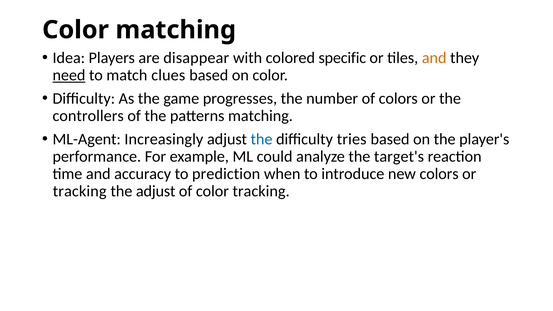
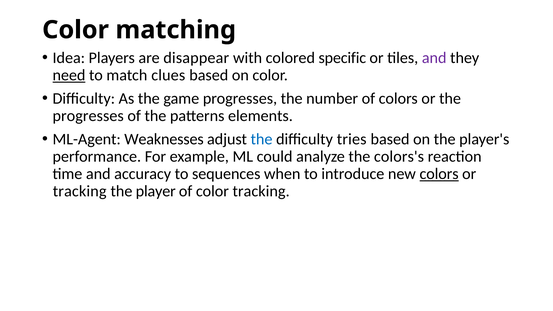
and at (434, 58) colour: orange -> purple
controllers at (88, 116): controllers -> progresses
patterns matching: matching -> elements
Increasingly: Increasingly -> Weaknesses
target's: target's -> colors's
prediction: prediction -> sequences
colors at (439, 174) underline: none -> present
the adjust: adjust -> player
